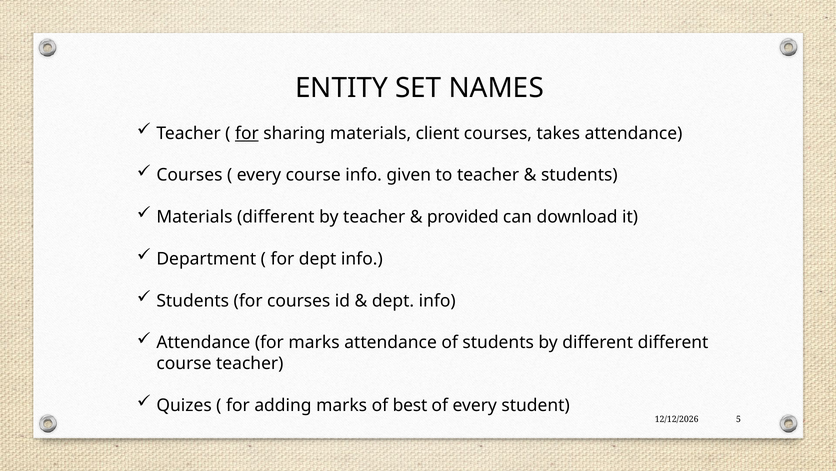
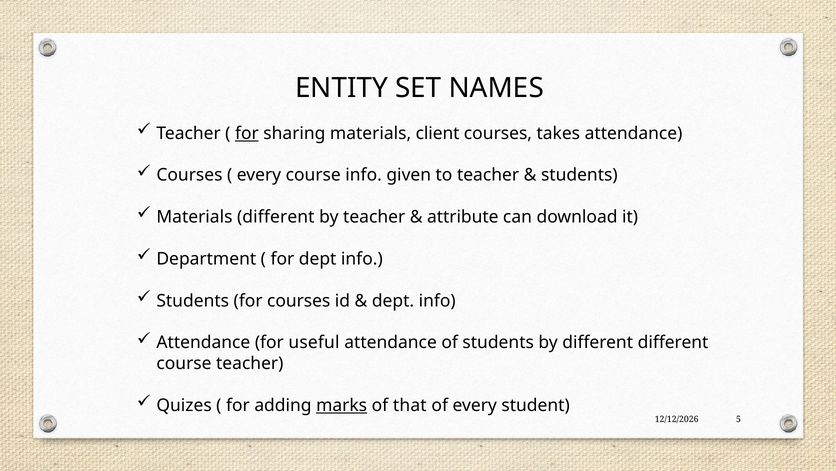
provided: provided -> attribute
for marks: marks -> useful
marks at (342, 405) underline: none -> present
best: best -> that
